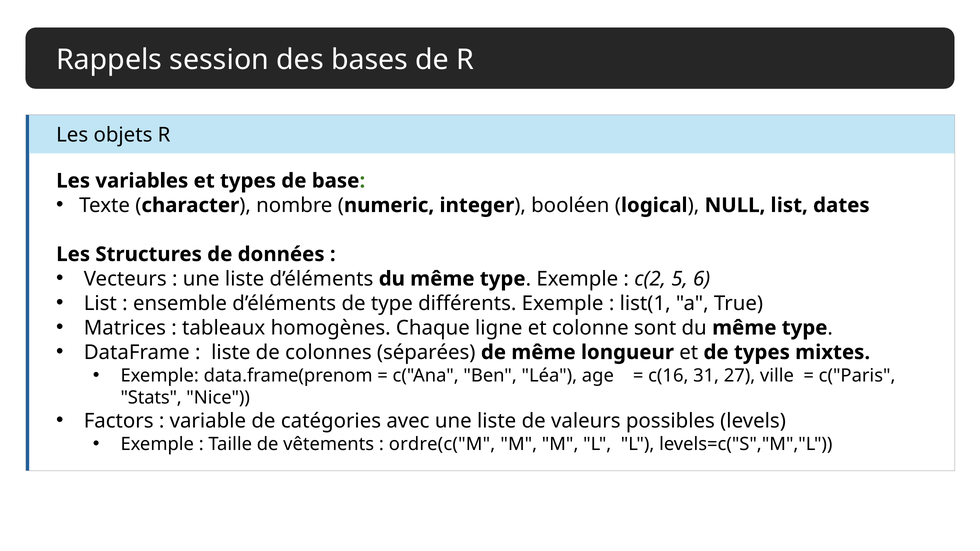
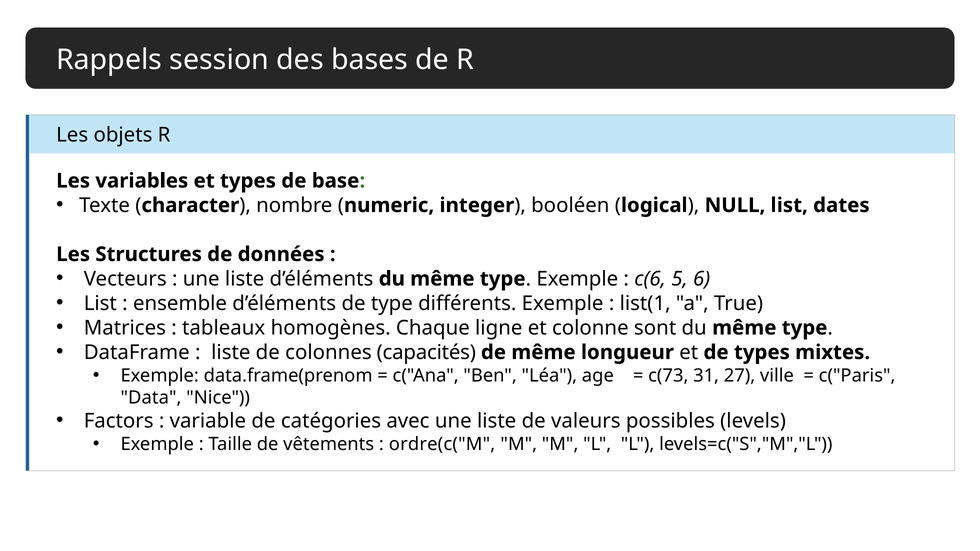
c(2: c(2 -> c(6
séparées: séparées -> capacités
c(16: c(16 -> c(73
Stats: Stats -> Data
